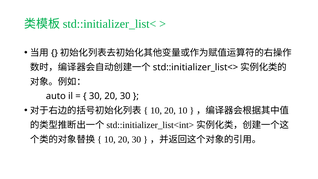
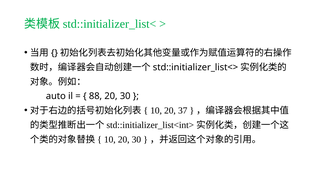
30 at (95, 96): 30 -> 88
20 10: 10 -> 37
